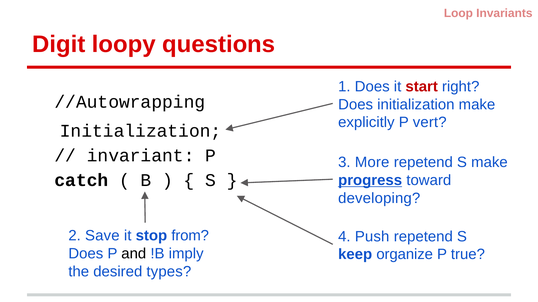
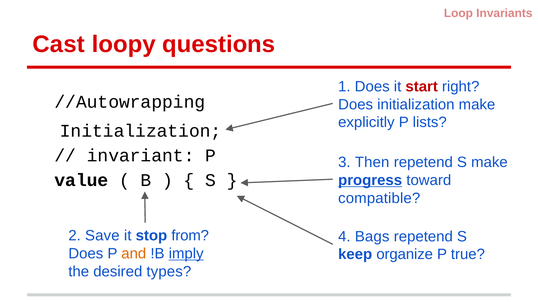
Digit: Digit -> Cast
vert: vert -> lists
More: More -> Then
catch: catch -> value
developing: developing -> compatible
Push: Push -> Bags
and colour: black -> orange
imply underline: none -> present
